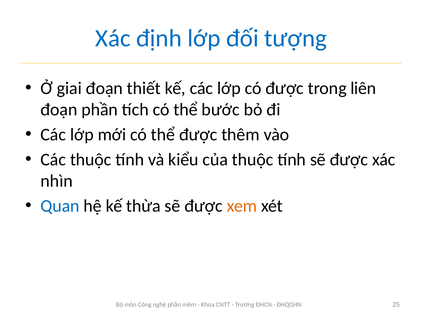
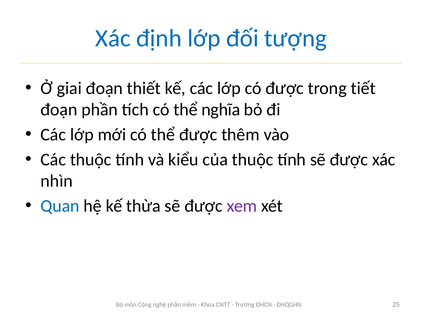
liên: liên -> tiết
bước: bước -> nghĩa
xem colour: orange -> purple
